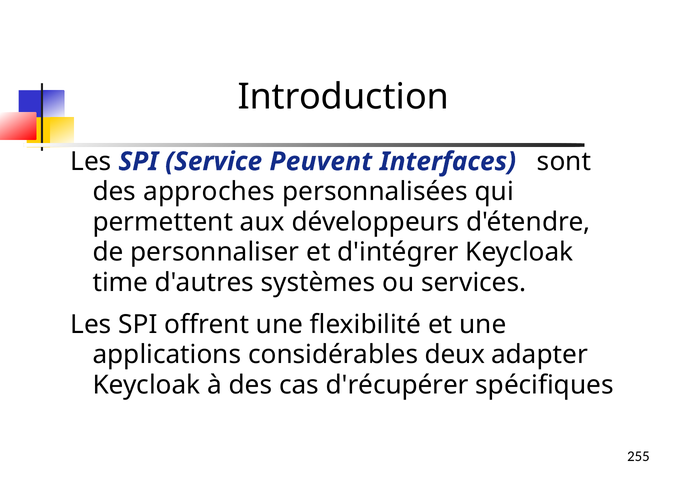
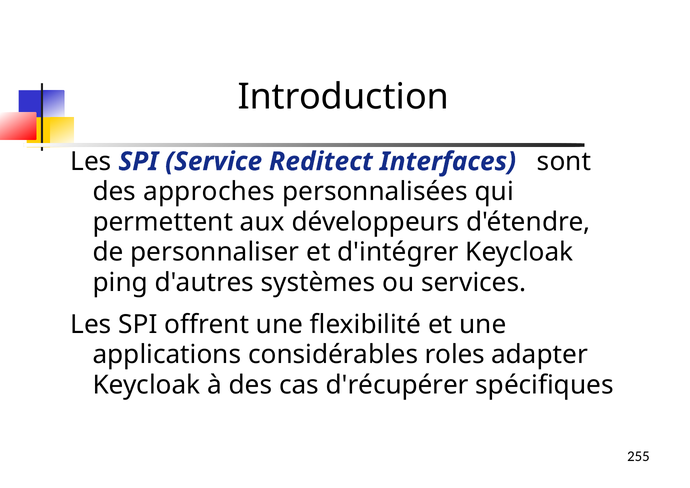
Peuvent: Peuvent -> Reditect
time: time -> ping
deux: deux -> roles
